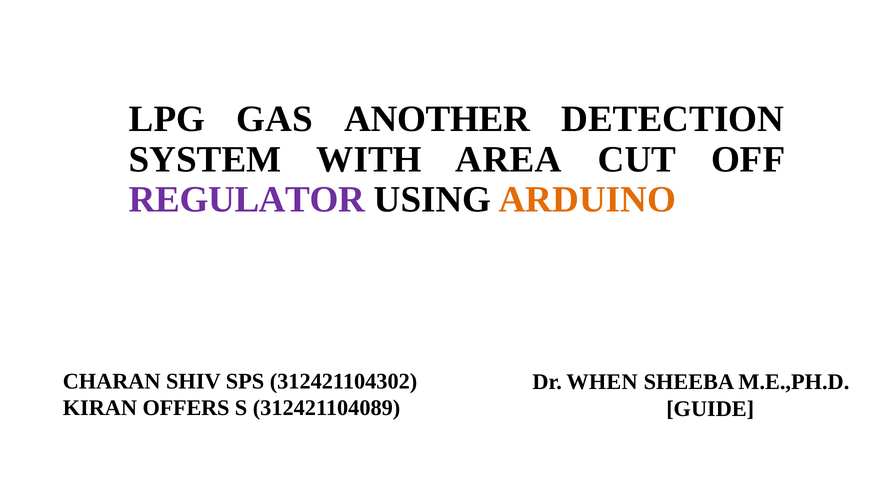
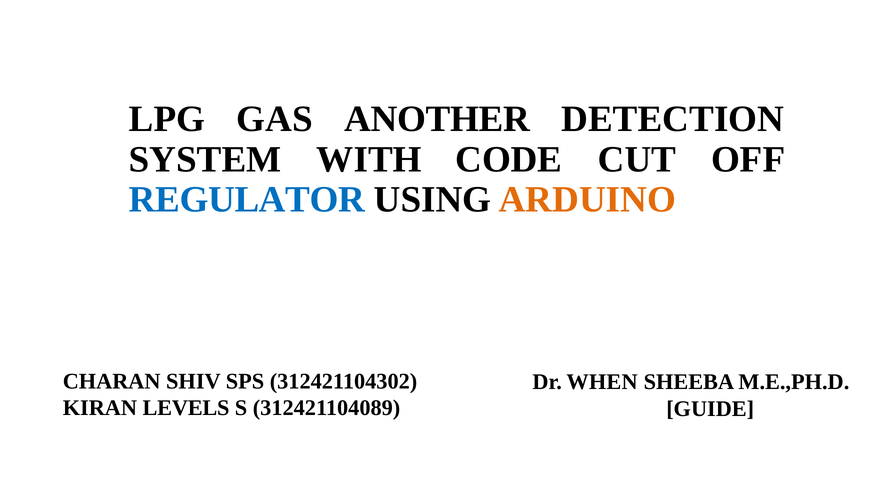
AREA: AREA -> CODE
REGULATOR colour: purple -> blue
OFFERS: OFFERS -> LEVELS
